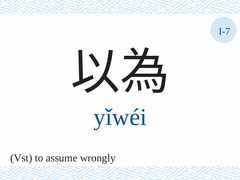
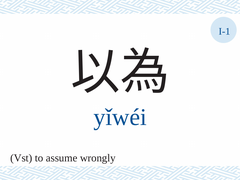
I-7: I-7 -> I-1
